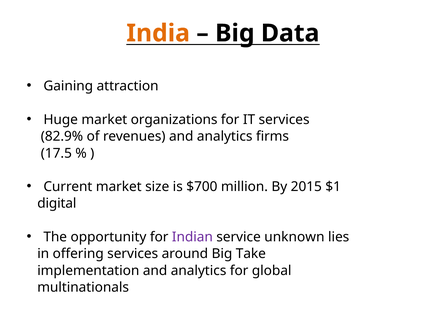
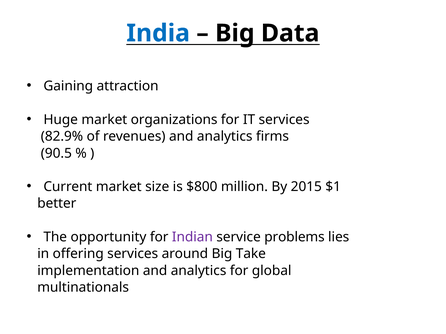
India colour: orange -> blue
17.5: 17.5 -> 90.5
$700: $700 -> $800
digital: digital -> better
unknown: unknown -> problems
